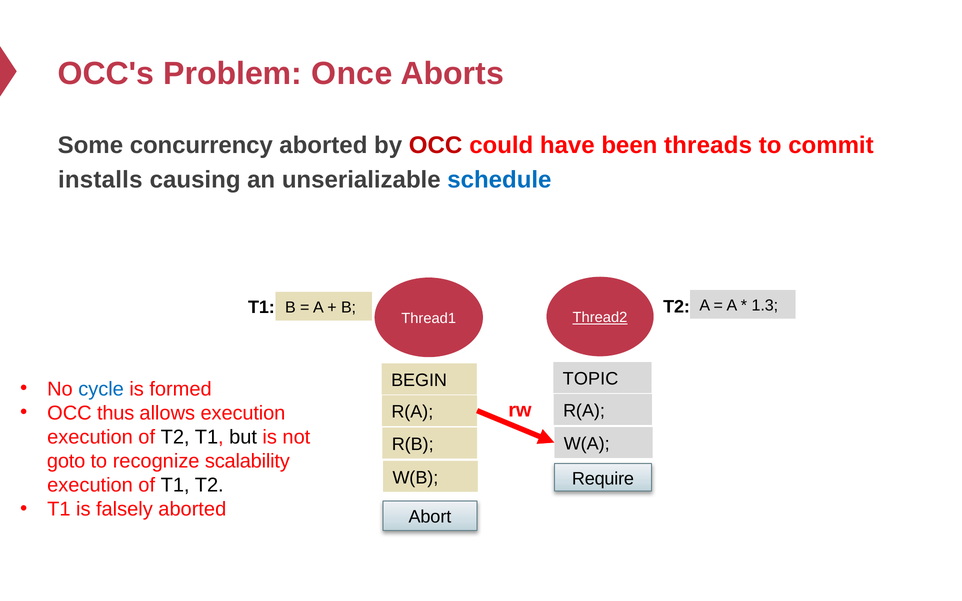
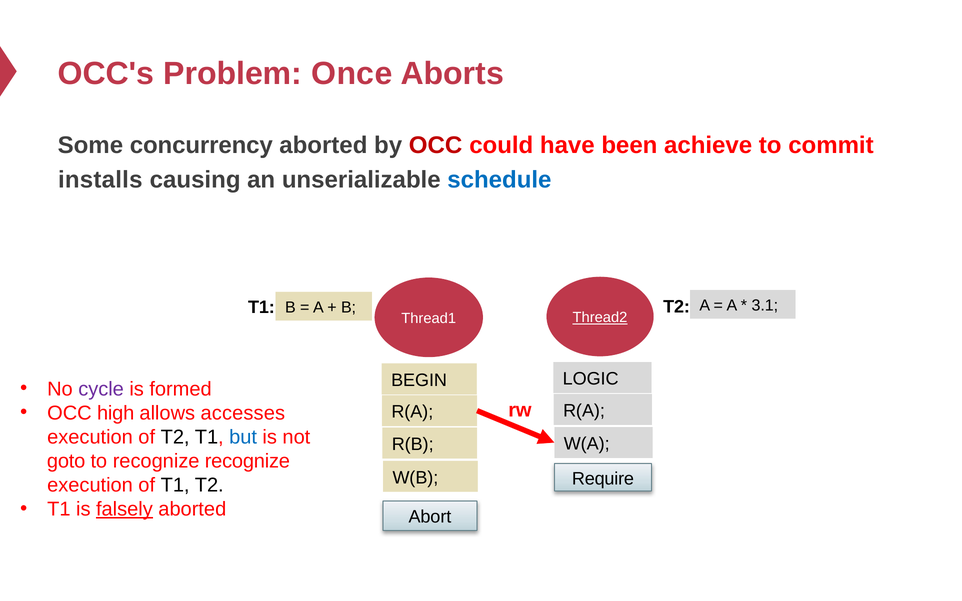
threads: threads -> achieve
1.3: 1.3 -> 3.1
TOPIC: TOPIC -> LOGIC
cycle colour: blue -> purple
thus: thus -> high
allows execution: execution -> accesses
but colour: black -> blue
recognize scalability: scalability -> recognize
falsely underline: none -> present
